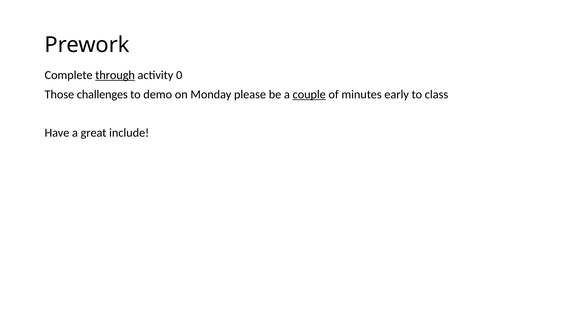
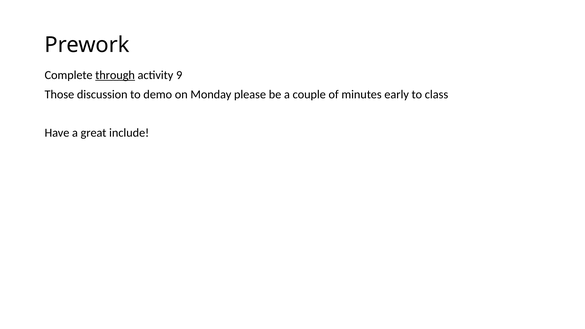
0: 0 -> 9
challenges: challenges -> discussion
couple underline: present -> none
